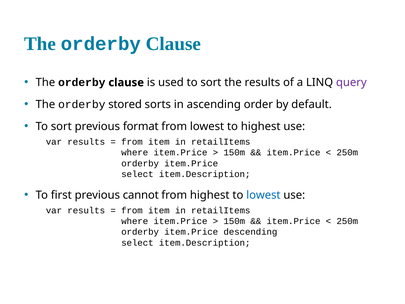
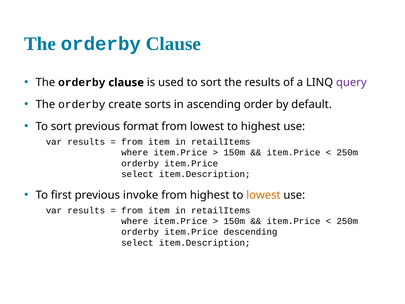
stored: stored -> create
cannot: cannot -> invoke
lowest at (263, 195) colour: blue -> orange
